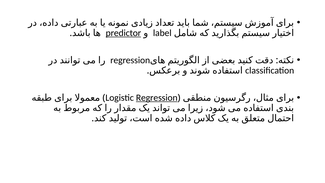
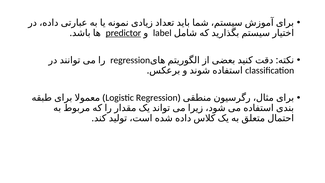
Regression at (157, 98) underline: present -> none
